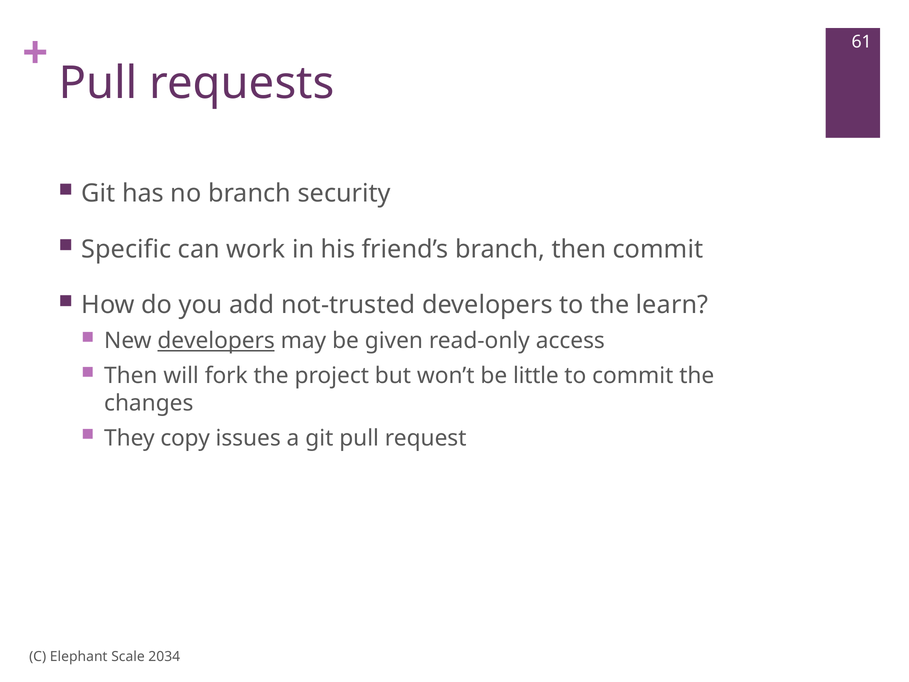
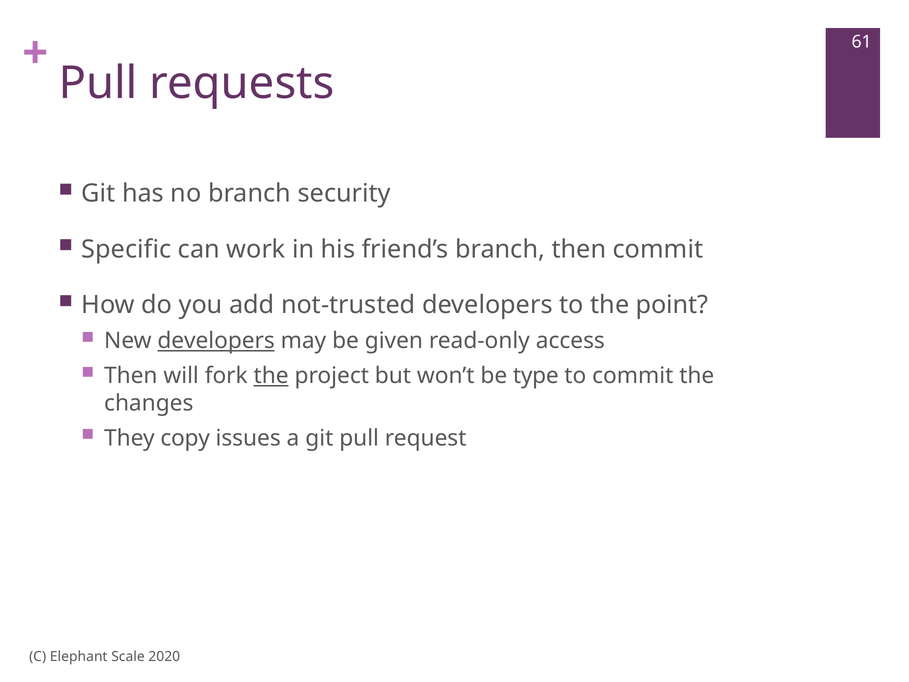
learn: learn -> point
the at (271, 376) underline: none -> present
little: little -> type
2034: 2034 -> 2020
